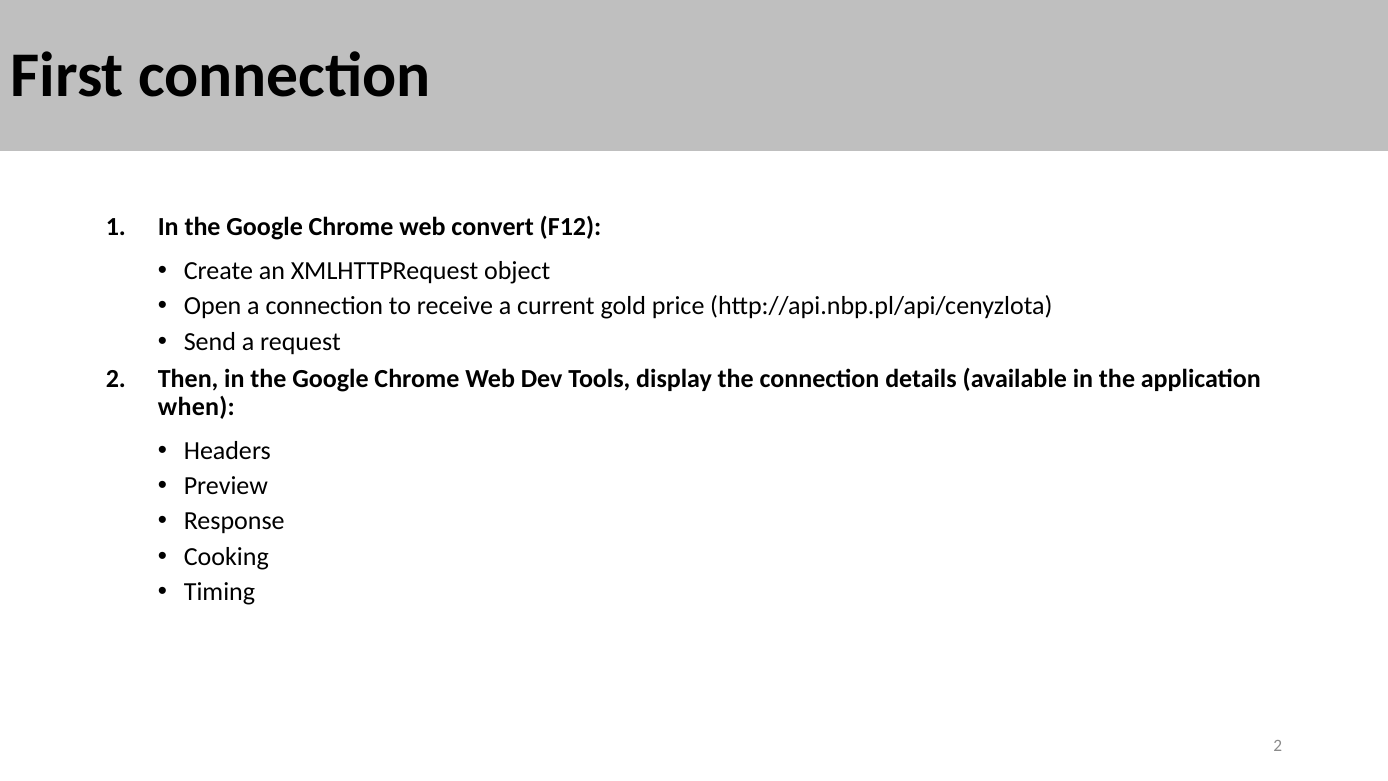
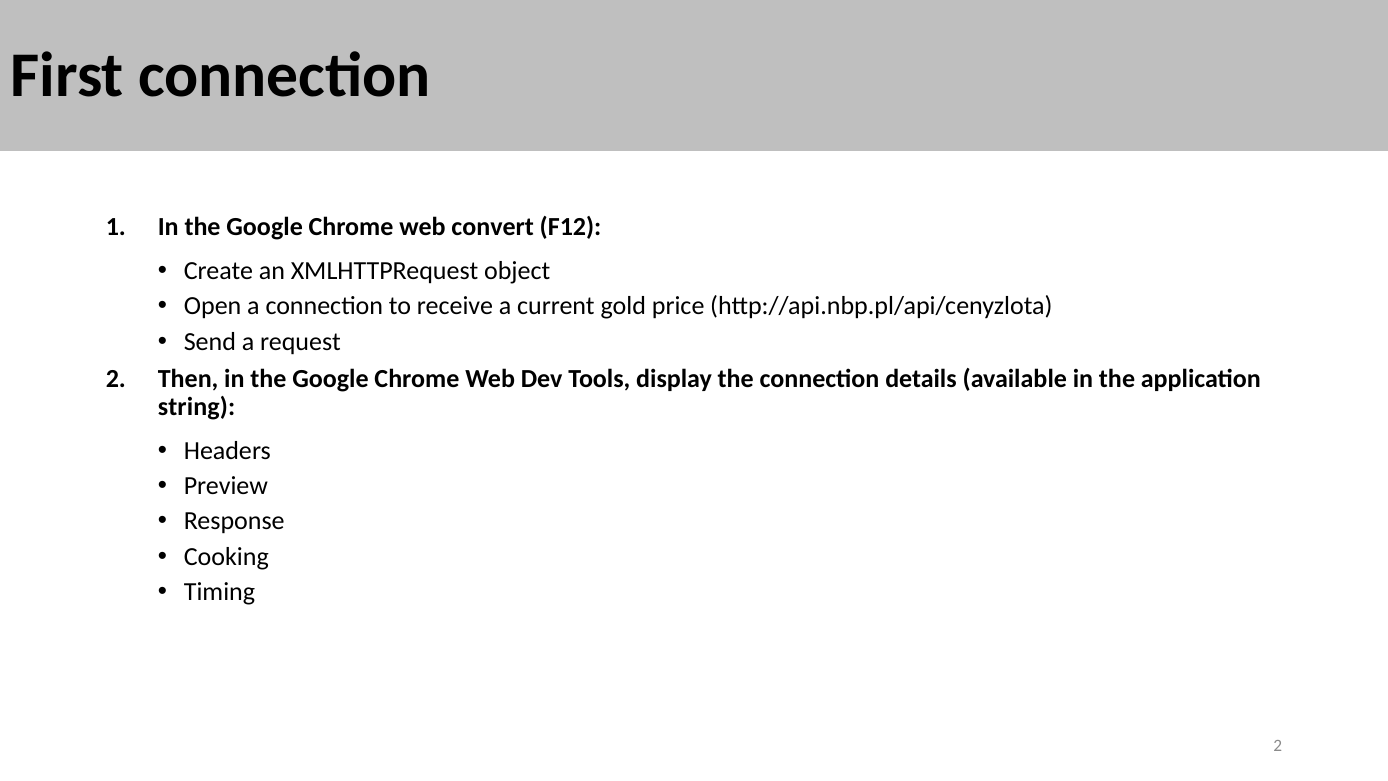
when: when -> string
